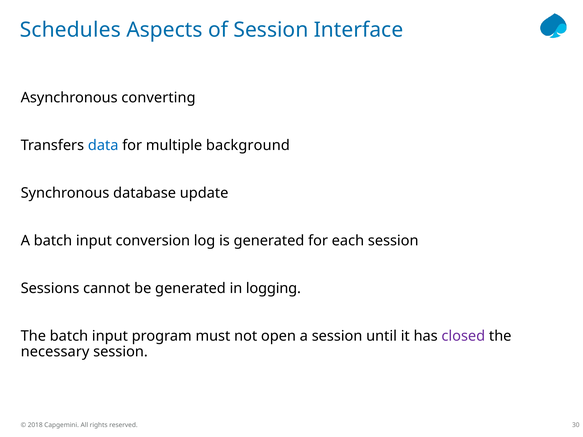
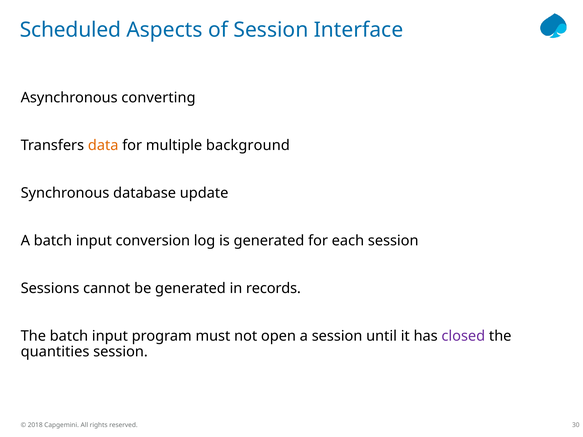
Schedules: Schedules -> Scheduled
data colour: blue -> orange
logging: logging -> records
necessary: necessary -> quantities
